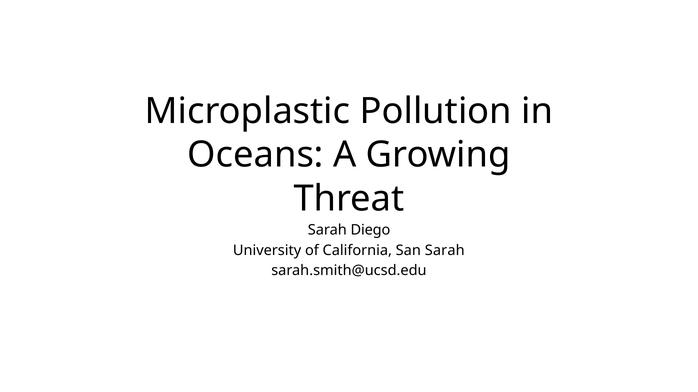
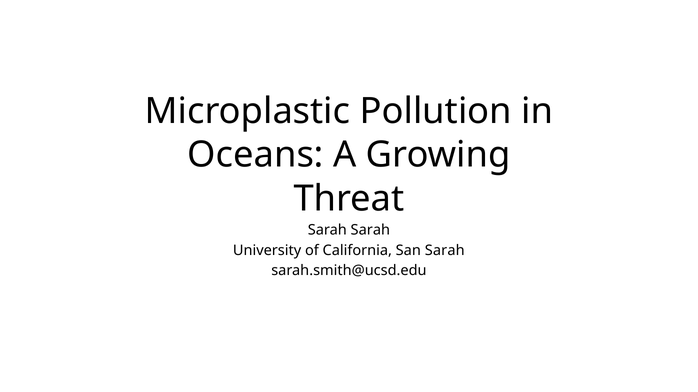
Sarah Diego: Diego -> Sarah
